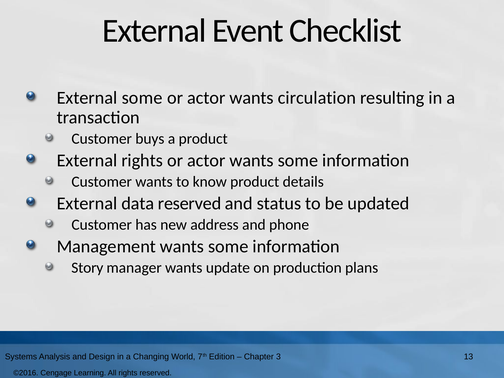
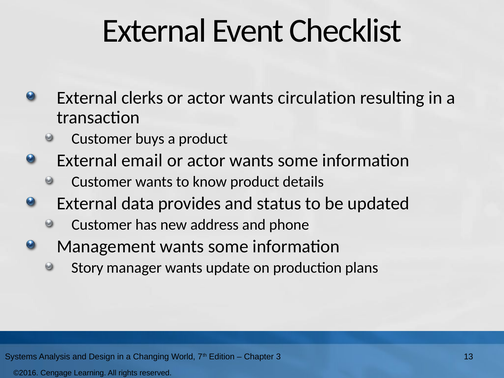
External some: some -> clerks
External rights: rights -> email
data reserved: reserved -> provides
